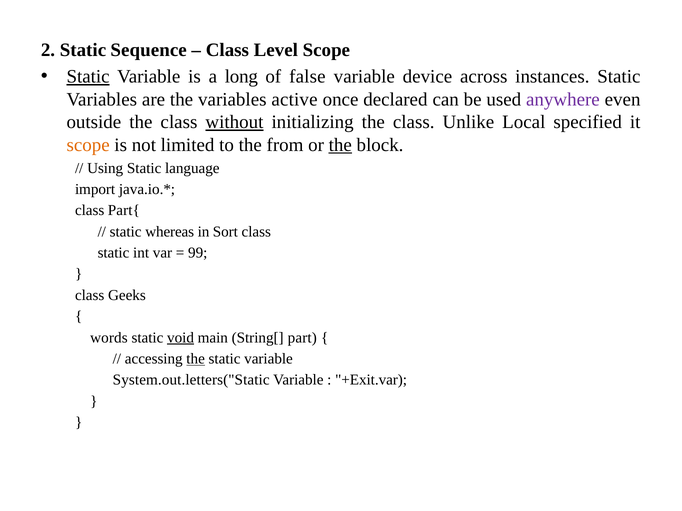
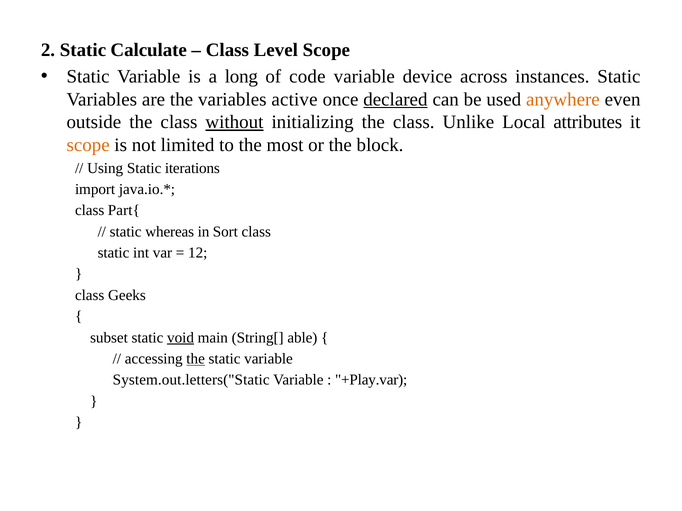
Sequence: Sequence -> Calculate
Static at (88, 77) underline: present -> none
false: false -> code
declared underline: none -> present
anywhere colour: purple -> orange
specified: specified -> attributes
from: from -> most
the at (340, 145) underline: present -> none
language: language -> iterations
99: 99 -> 12
words: words -> subset
part: part -> able
+Exit.var: +Exit.var -> +Play.var
